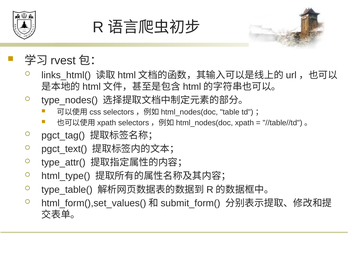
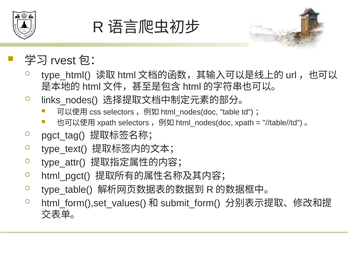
links_html(: links_html( -> type_html(
type_nodes(: type_nodes( -> links_nodes(
pgct_text(: pgct_text( -> type_text(
html_type(: html_type( -> html_pgct(
